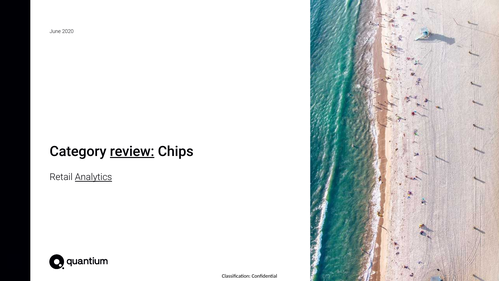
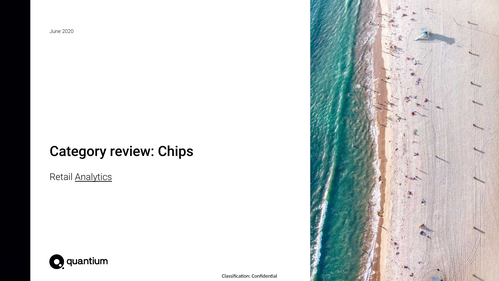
review underline: present -> none
